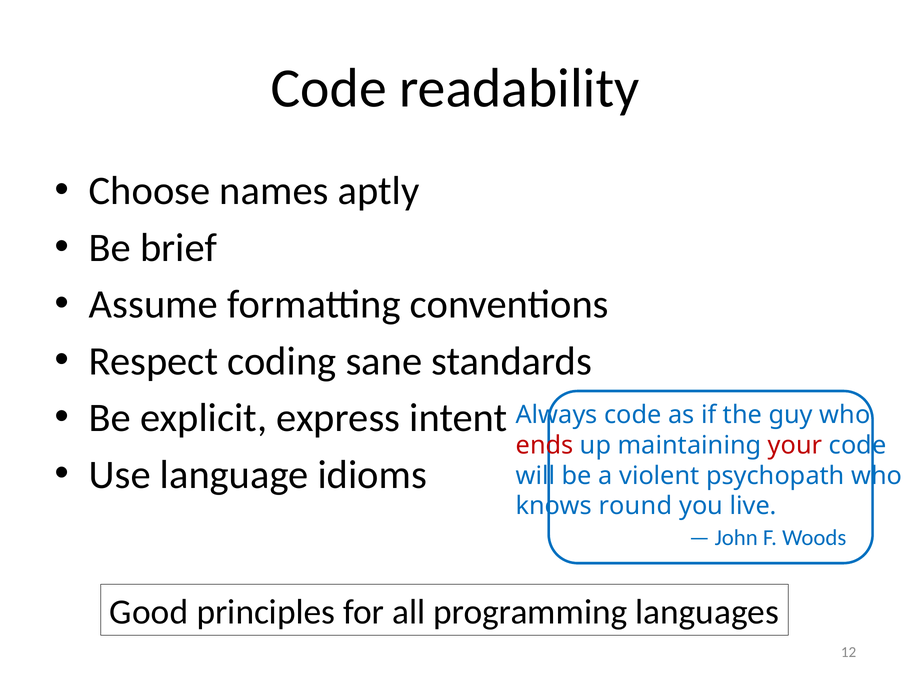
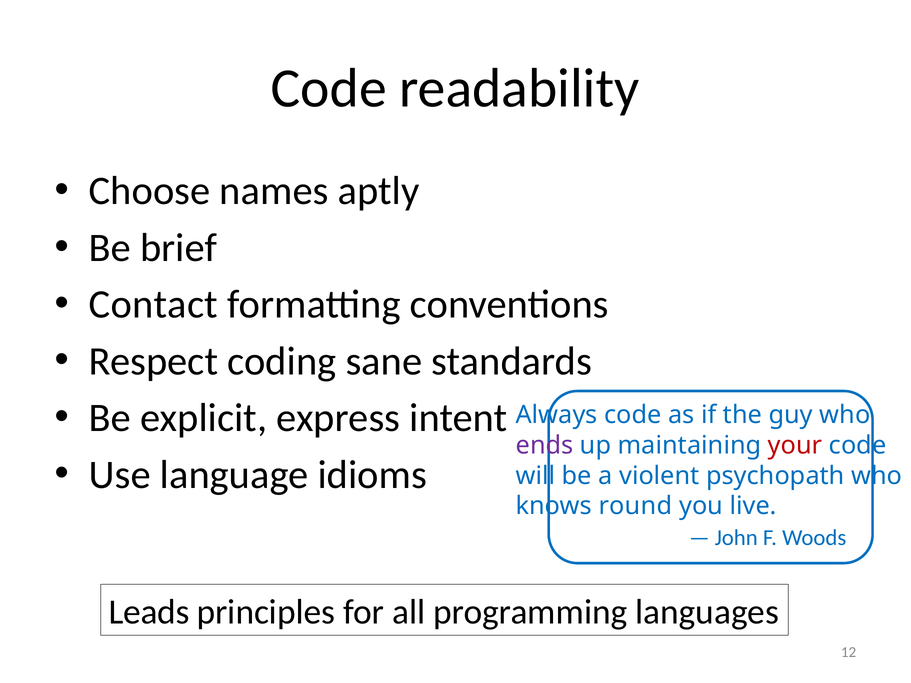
Assume: Assume -> Contact
ends colour: red -> purple
Good: Good -> Leads
